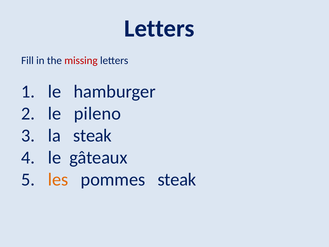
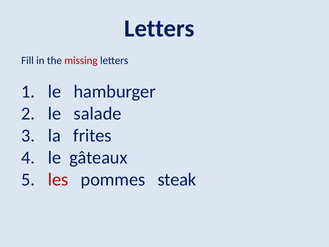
pileno: pileno -> salade
la steak: steak -> frites
les colour: orange -> red
